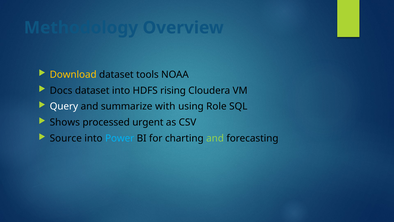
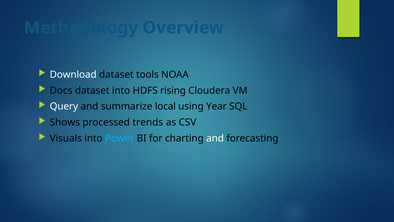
Download colour: yellow -> white
with: with -> local
Role: Role -> Year
urgent: urgent -> trends
Source: Source -> Visuals
and at (215, 138) colour: light green -> white
